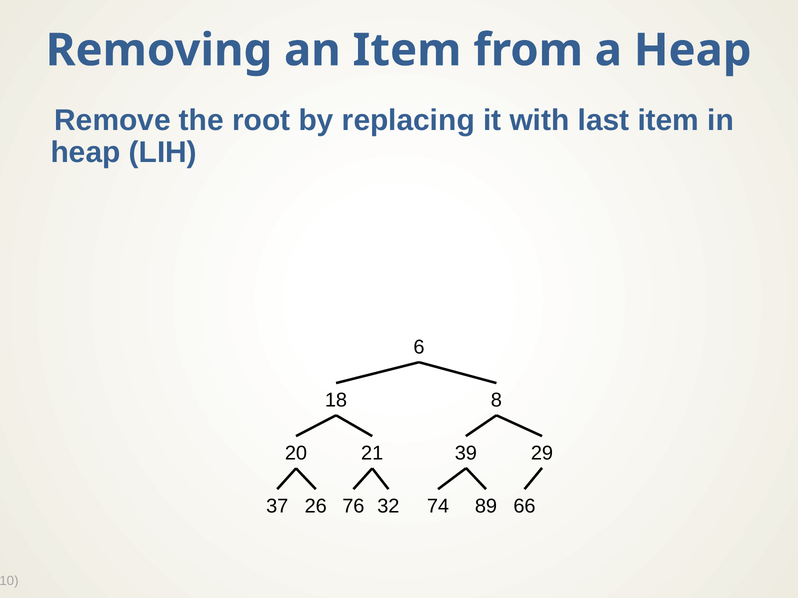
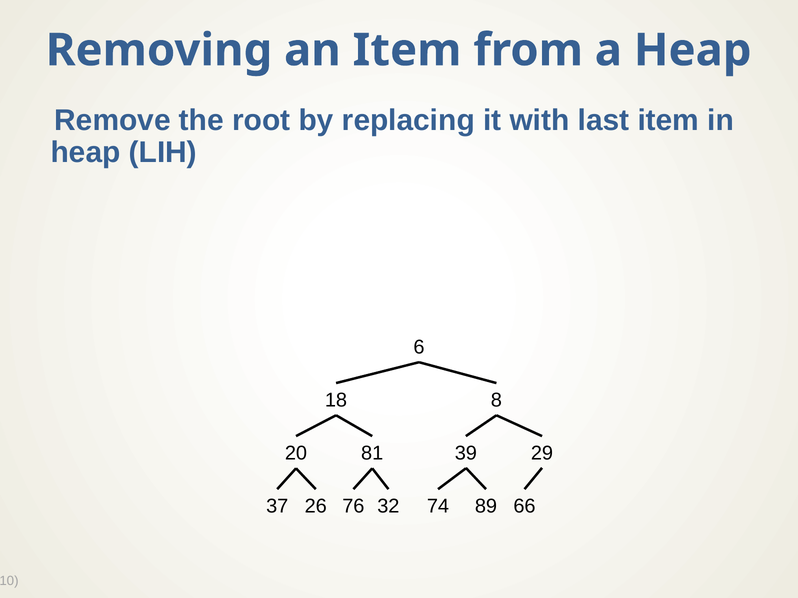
21: 21 -> 81
